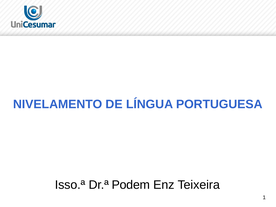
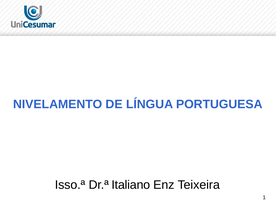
Podem: Podem -> Italiano
